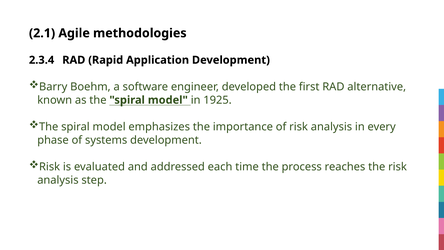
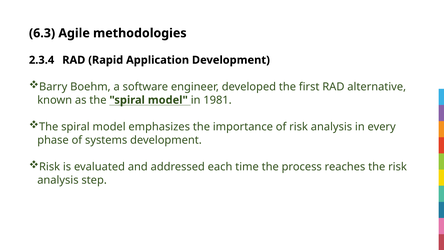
2.1: 2.1 -> 6.3
1925: 1925 -> 1981
